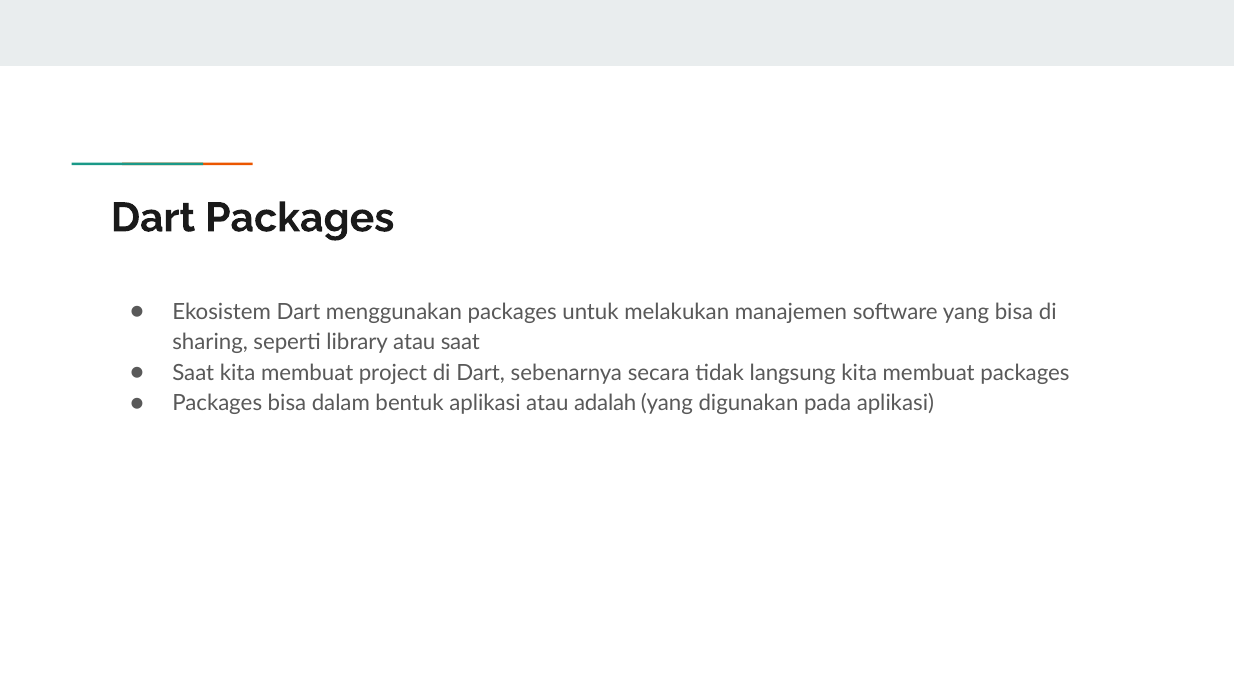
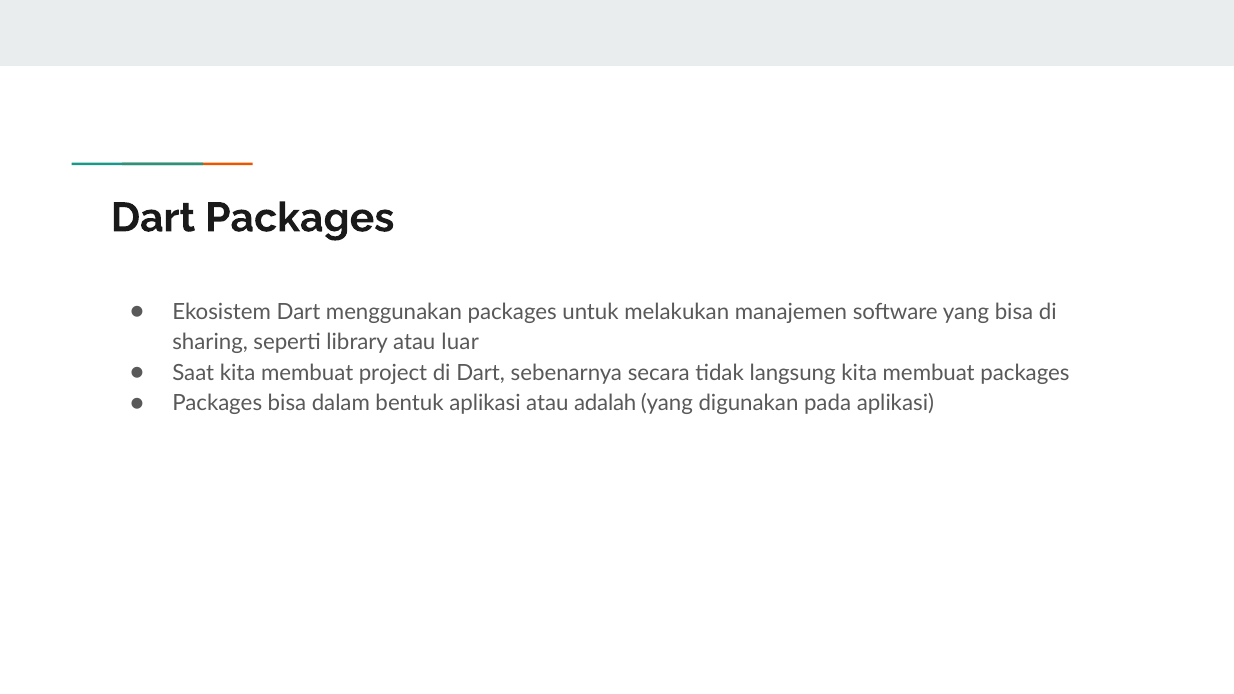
atau saat: saat -> luar
